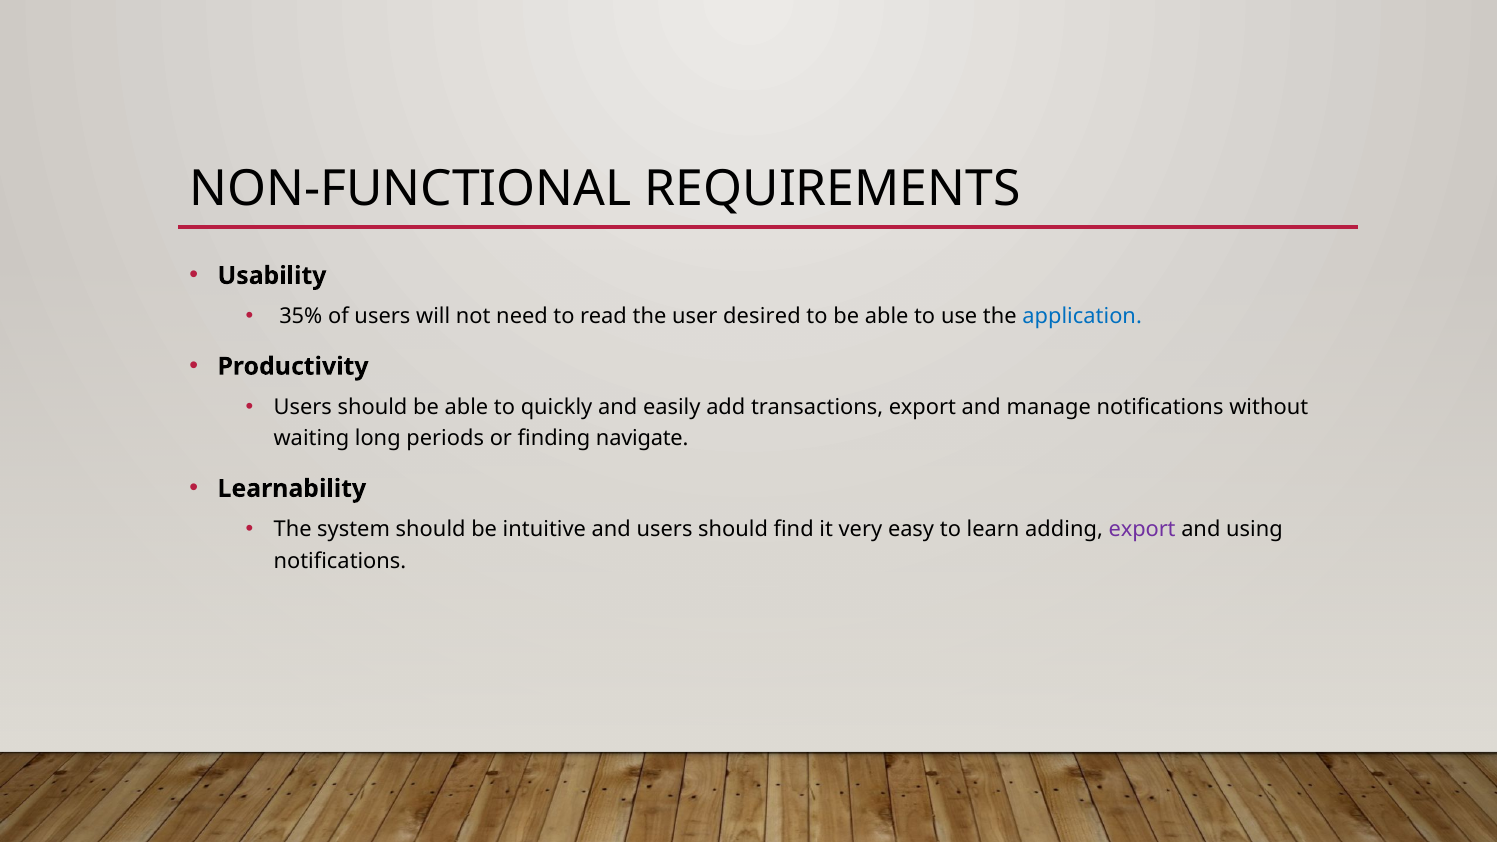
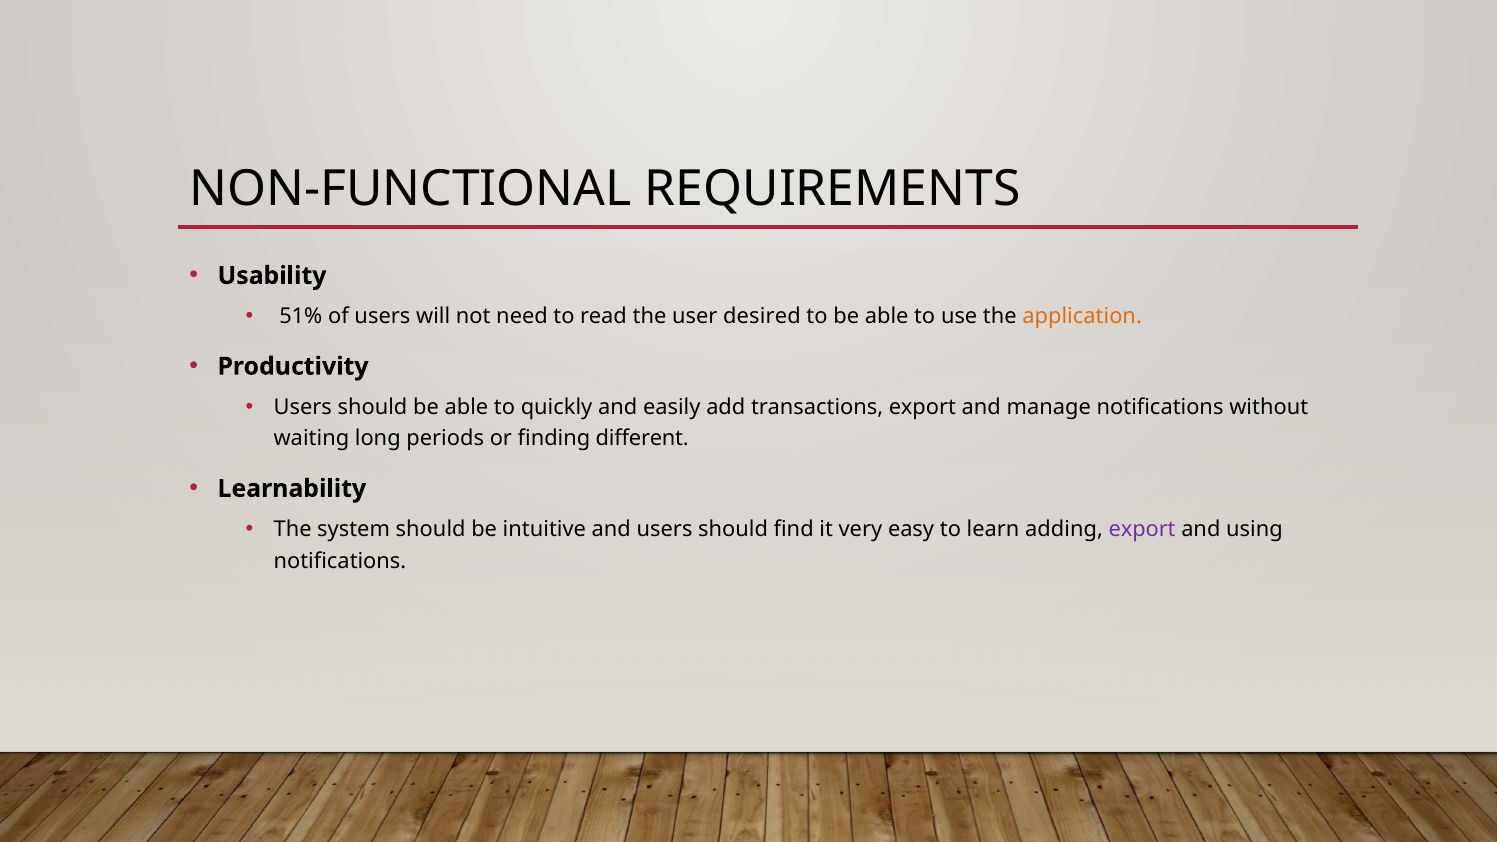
35%: 35% -> 51%
application colour: blue -> orange
navigate: navigate -> different
